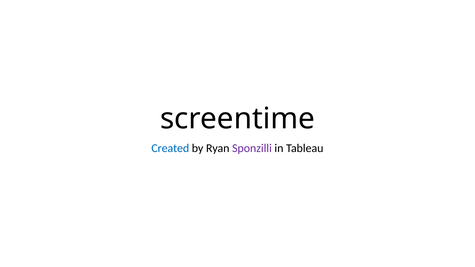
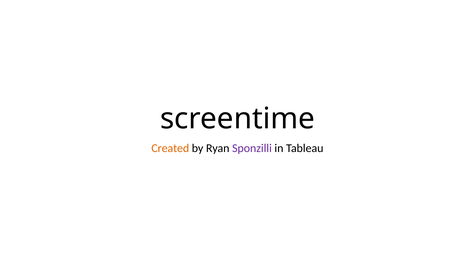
Created colour: blue -> orange
